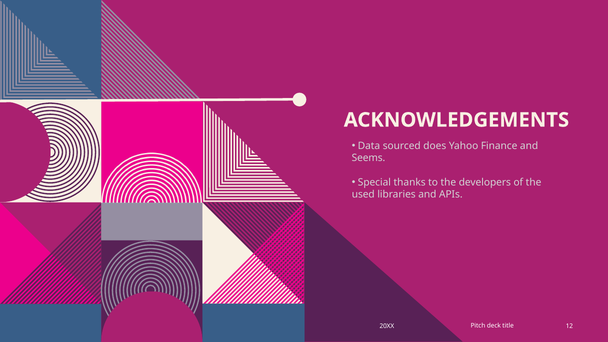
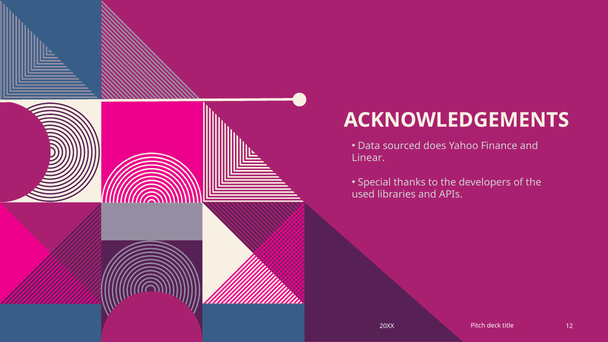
Seems: Seems -> Linear
